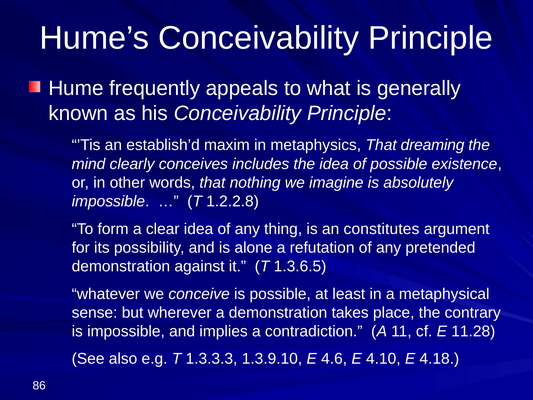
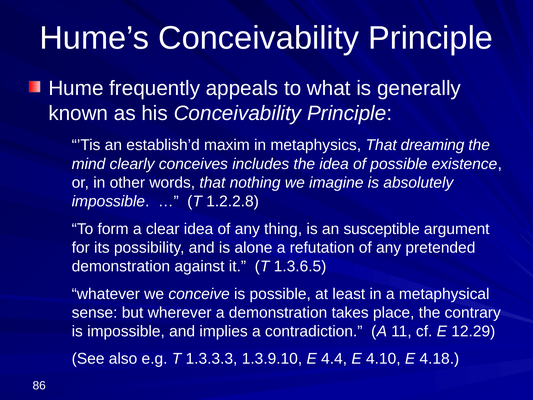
constitutes: constitutes -> susceptible
11.28: 11.28 -> 12.29
4.6: 4.6 -> 4.4
